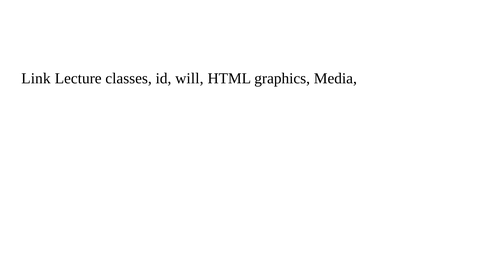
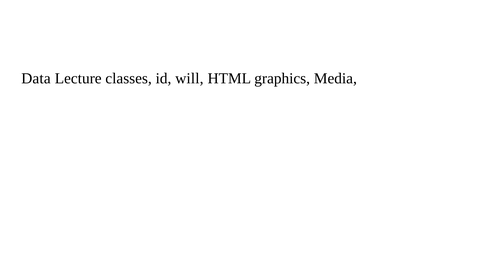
Link: Link -> Data
